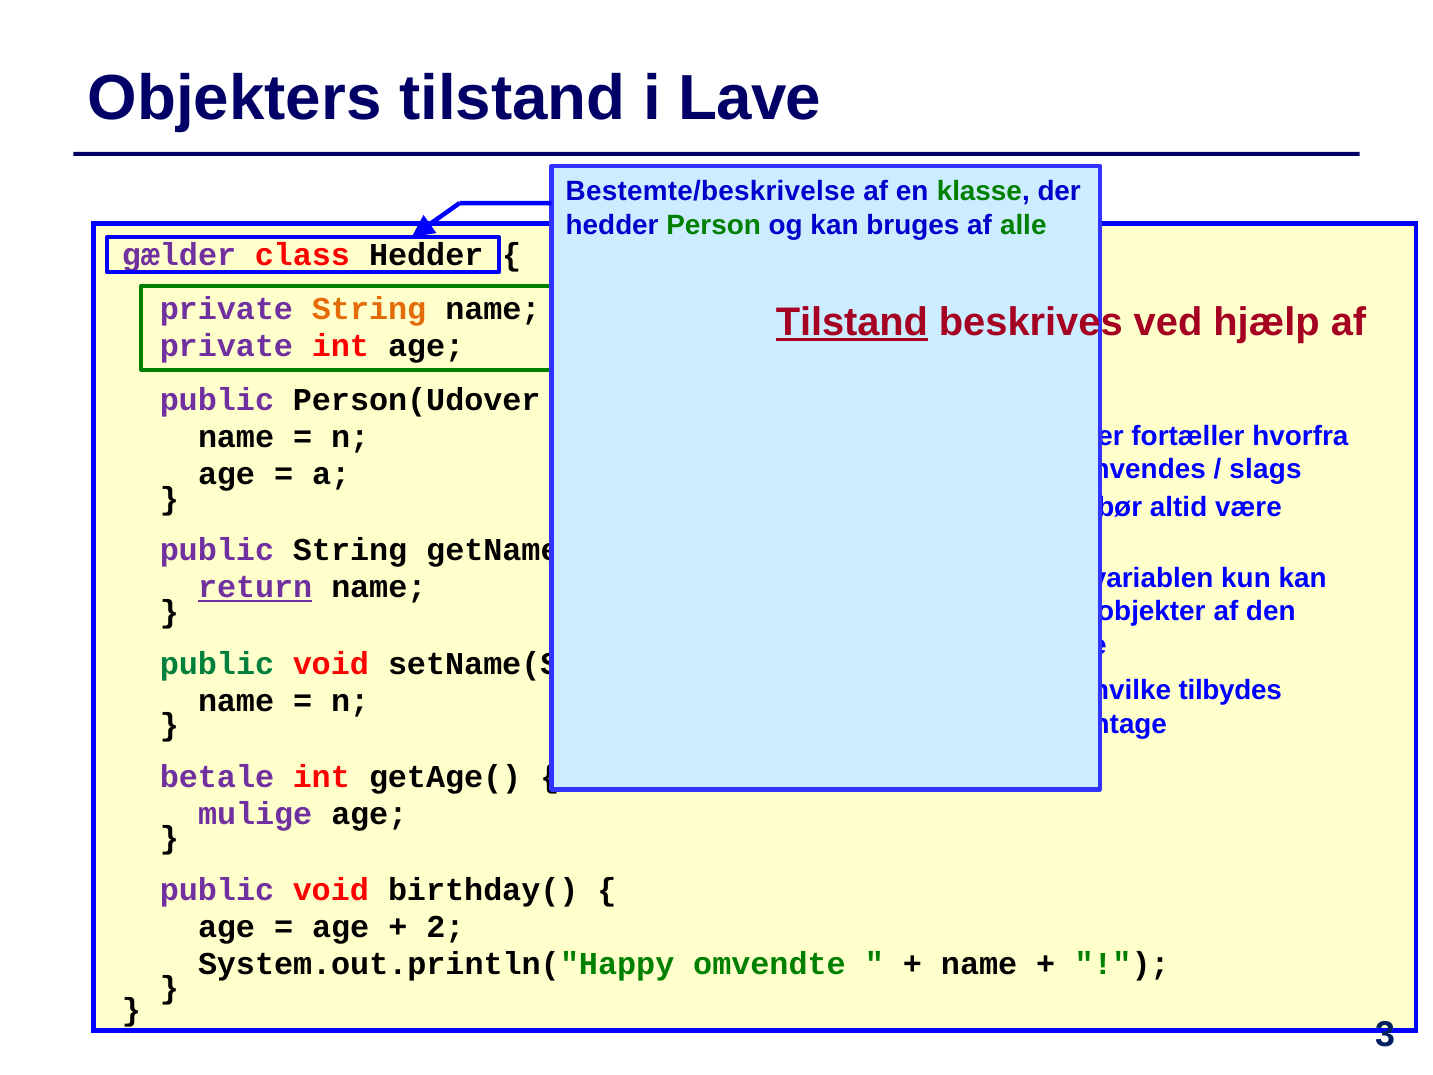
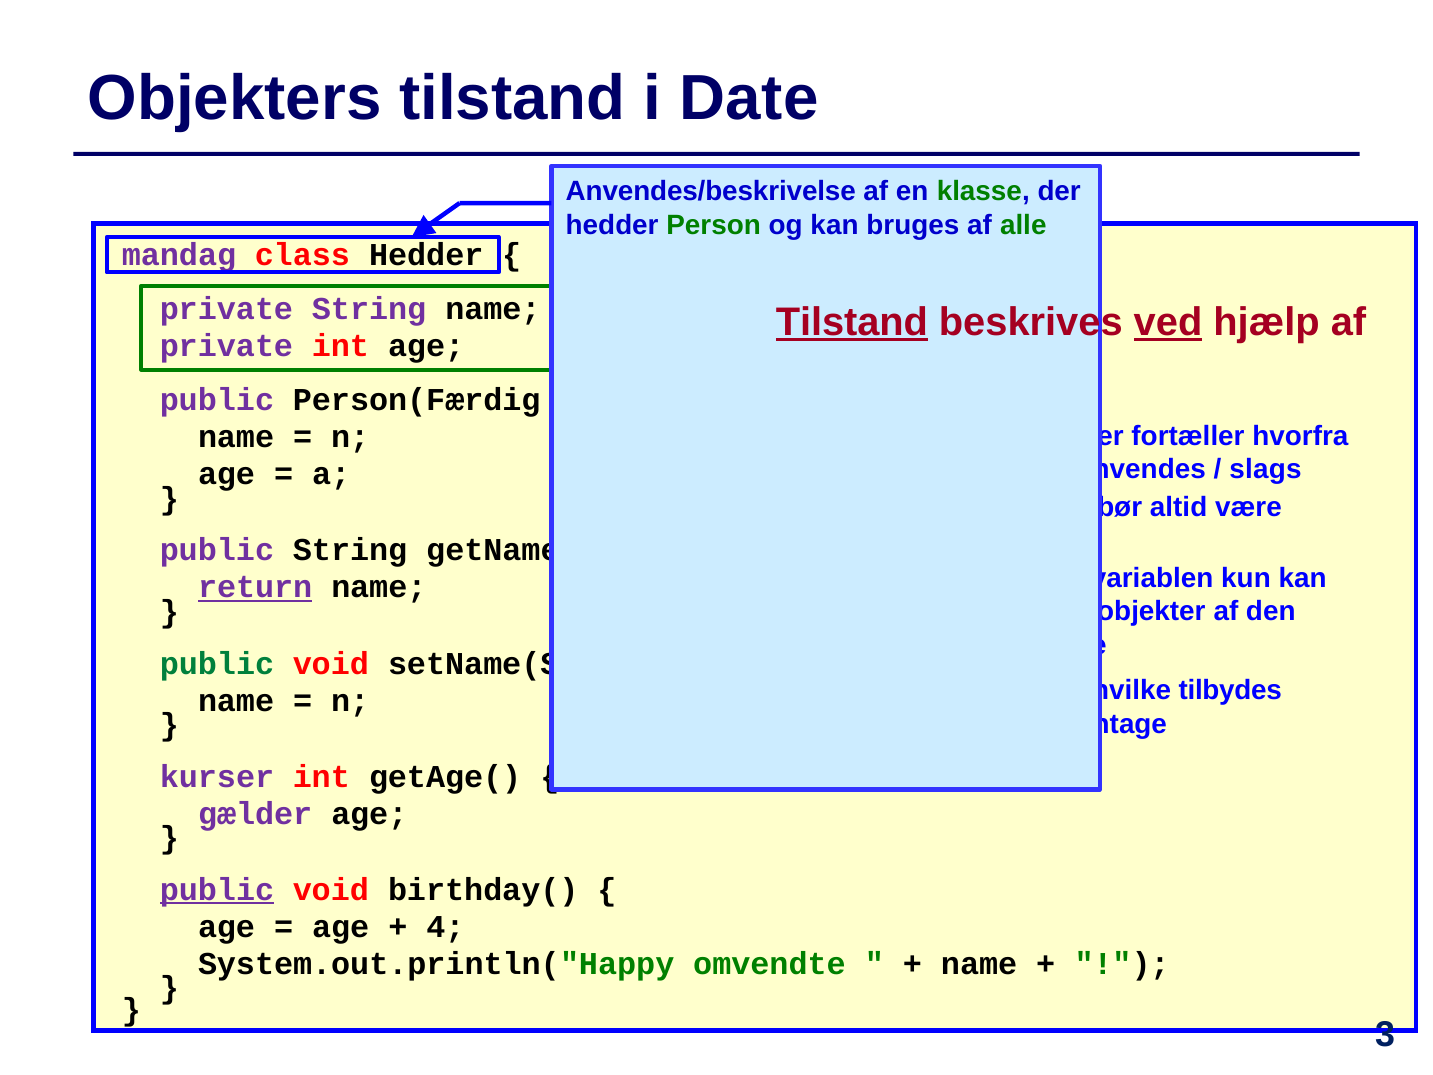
Lave: Lave -> Date
Bestemte/beskrivelse: Bestemte/beskrivelse -> Anvendes/beskrivelse
gælder: gælder -> mandag
String at (369, 309) colour: orange -> purple
ved underline: none -> present
Person(Udover: Person(Udover -> Person(Færdig
betale: betale -> kurser
mulige: mulige -> gælder
public at (217, 890) underline: none -> present
2: 2 -> 4
